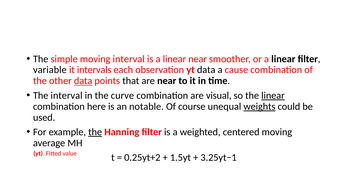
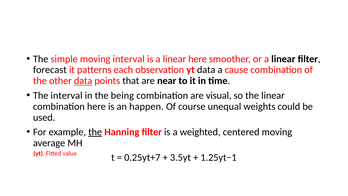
linear near: near -> here
variable: variable -> forecast
intervals: intervals -> patterns
curve: curve -> being
linear at (273, 95) underline: present -> none
notable: notable -> happen
weights underline: present -> none
0.25yt+2: 0.25yt+2 -> 0.25yt+7
1.5yt: 1.5yt -> 3.5yt
3.25yt−1: 3.25yt−1 -> 1.25yt−1
